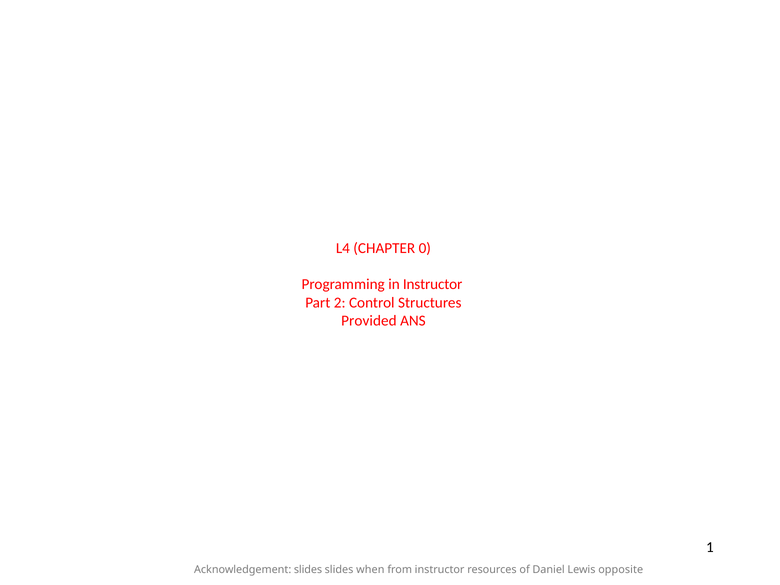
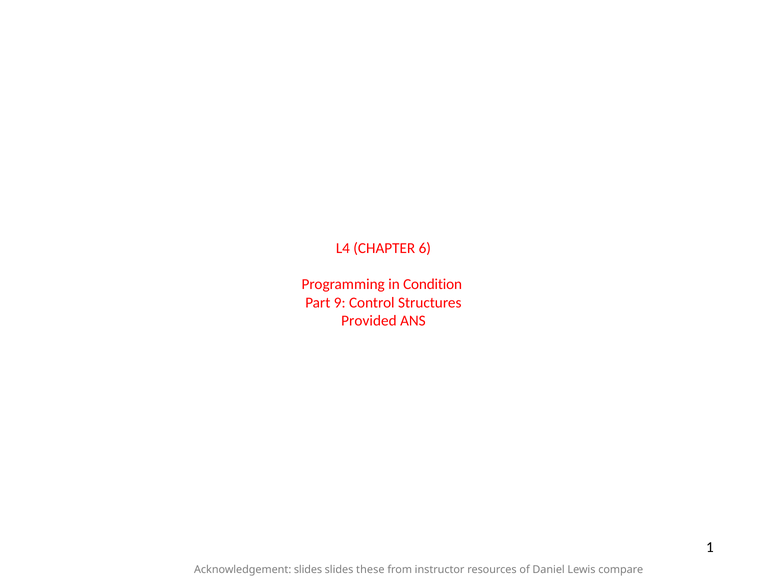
0: 0 -> 6
in Instructor: Instructor -> Condition
2: 2 -> 9
when: when -> these
opposite: opposite -> compare
